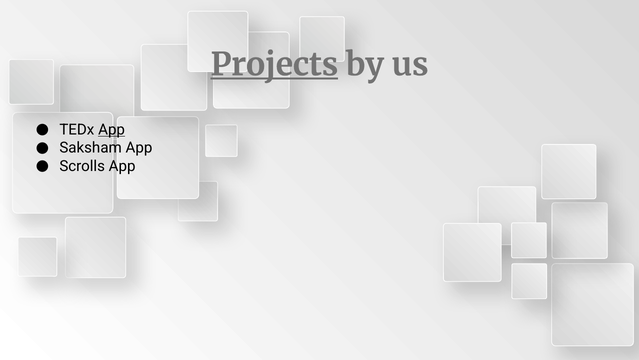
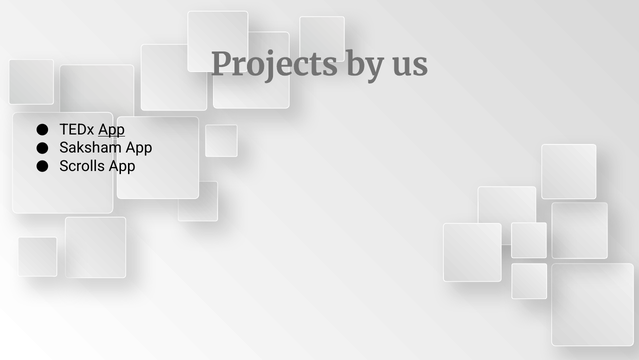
Projects underline: present -> none
